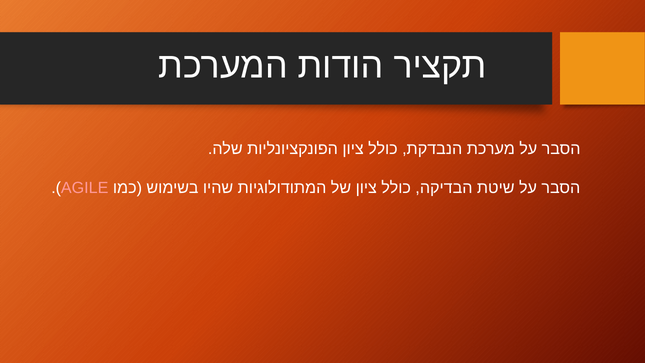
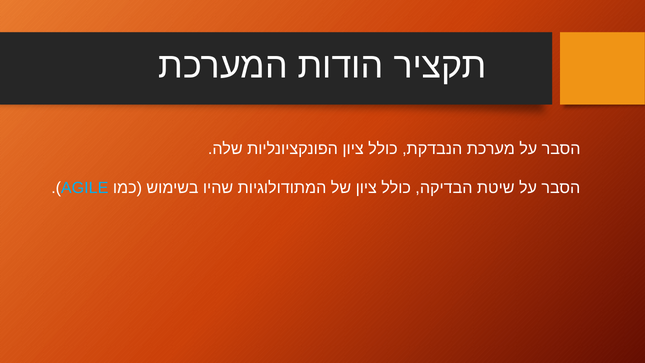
AGILE colour: pink -> light blue
